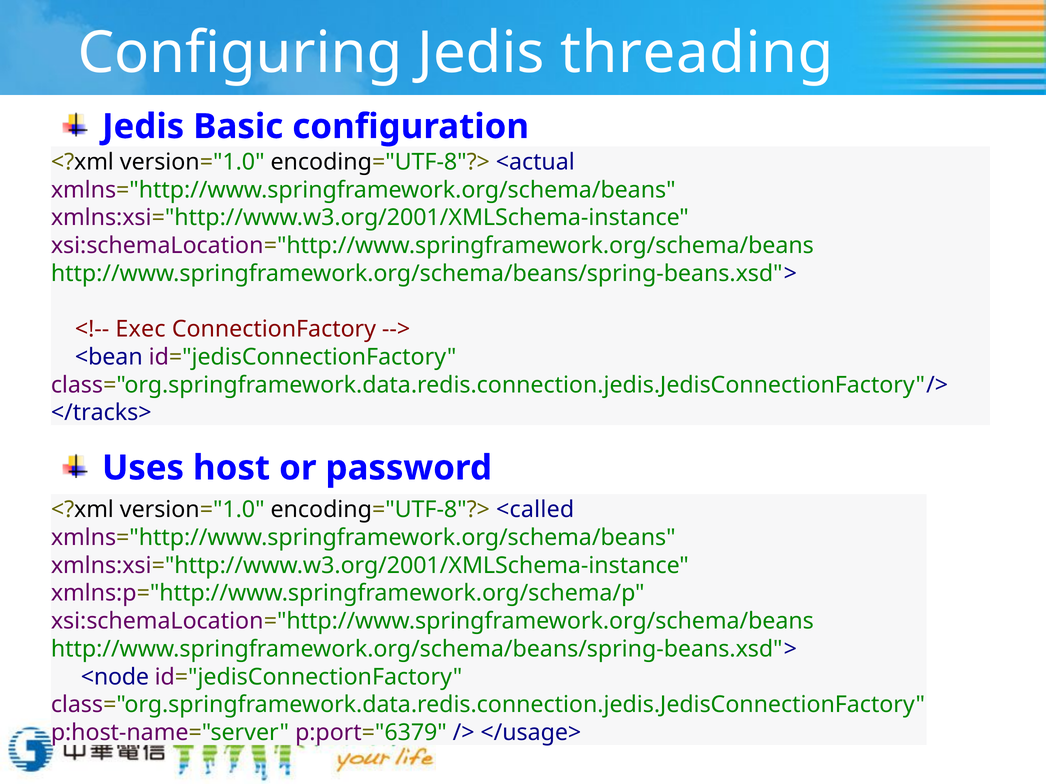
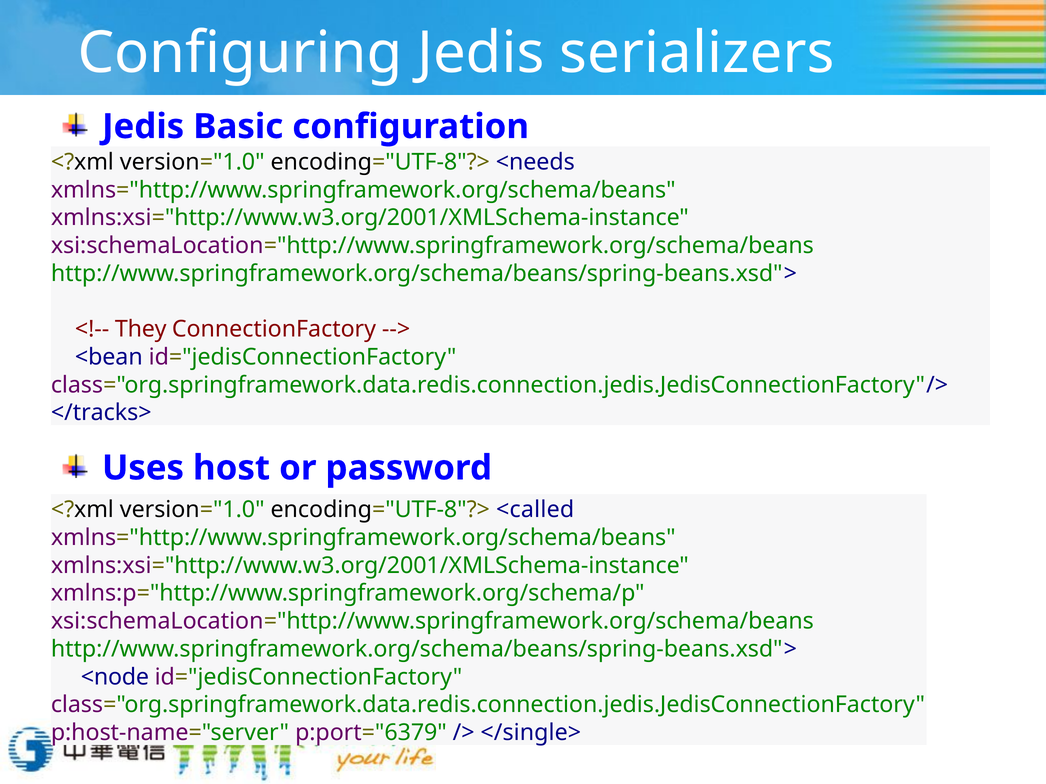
threading: threading -> serializers
<actual: <actual -> <needs
Exec: Exec -> They
</usage>: </usage> -> </single>
